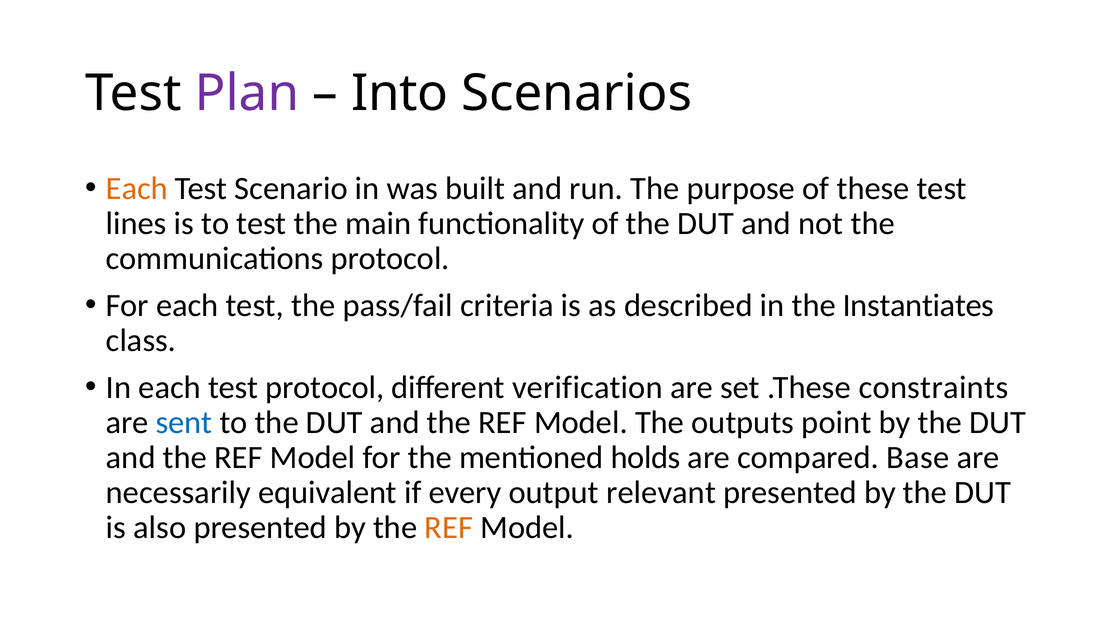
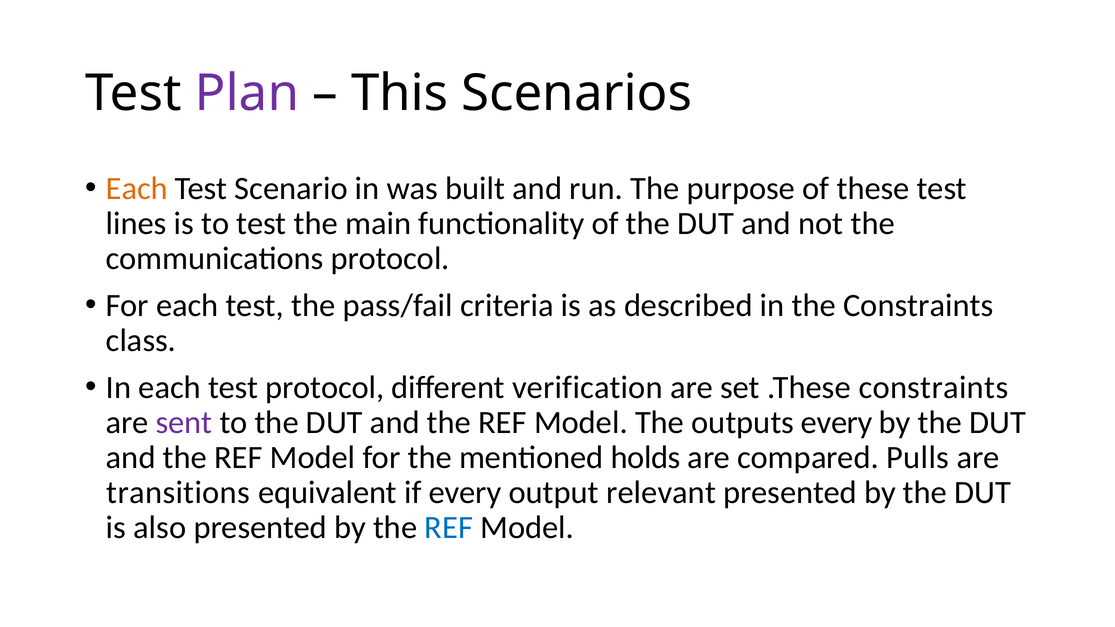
Into: Into -> This
the Instantiates: Instantiates -> Constraints
sent colour: blue -> purple
outputs point: point -> every
Base: Base -> Pulls
necessarily: necessarily -> transitions
REF at (449, 528) colour: orange -> blue
